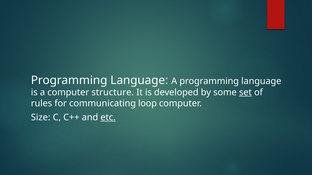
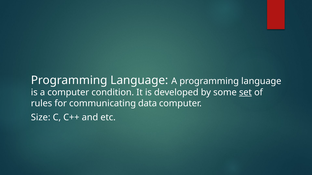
structure: structure -> condition
loop: loop -> data
etc underline: present -> none
